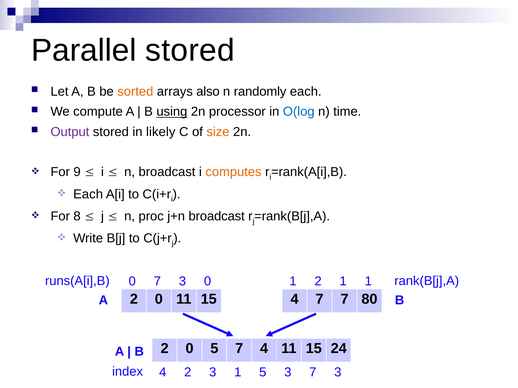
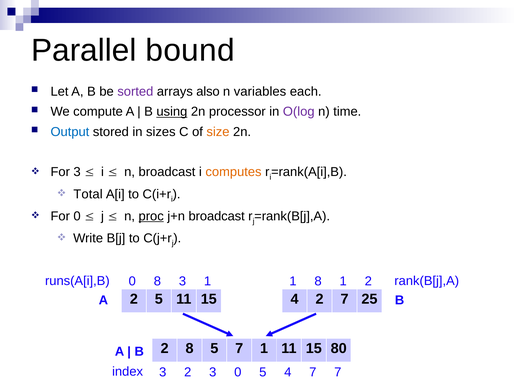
Parallel stored: stored -> bound
sorted colour: orange -> purple
randomly: randomly -> variables
O(log colour: blue -> purple
Output colour: purple -> blue
likely: likely -> sizes
For 9: 9 -> 3
Each at (88, 194): Each -> Total
For 8: 8 -> 0
proc underline: none -> present
0 7: 7 -> 8
3 0: 0 -> 1
1 2: 2 -> 8
1 1: 1 -> 2
0 at (159, 300): 0 -> 5
4 7: 7 -> 2
80: 80 -> 25
0 at (190, 349): 0 -> 8
7 4: 4 -> 1
24: 24 -> 80
index 4: 4 -> 3
3 1: 1 -> 0
5 3: 3 -> 4
3 at (338, 373): 3 -> 7
